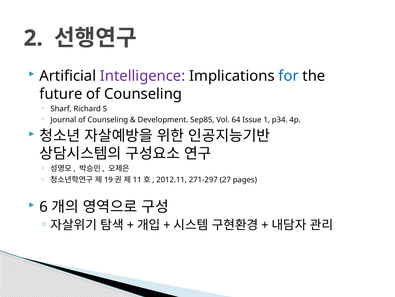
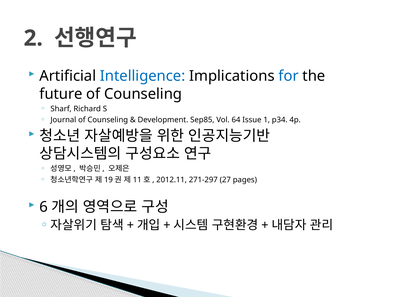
Intelligence colour: purple -> blue
